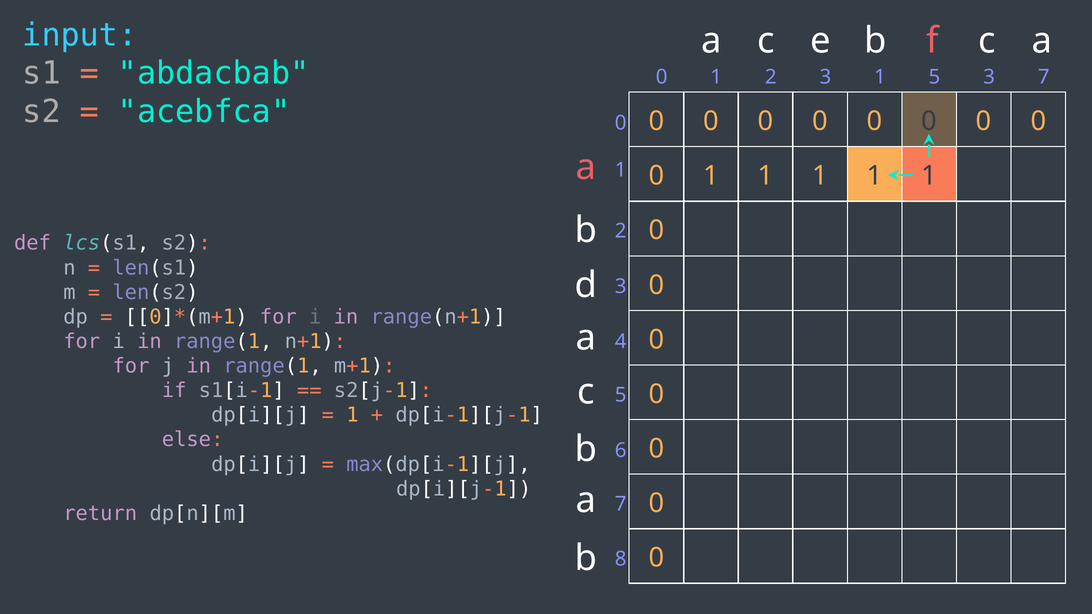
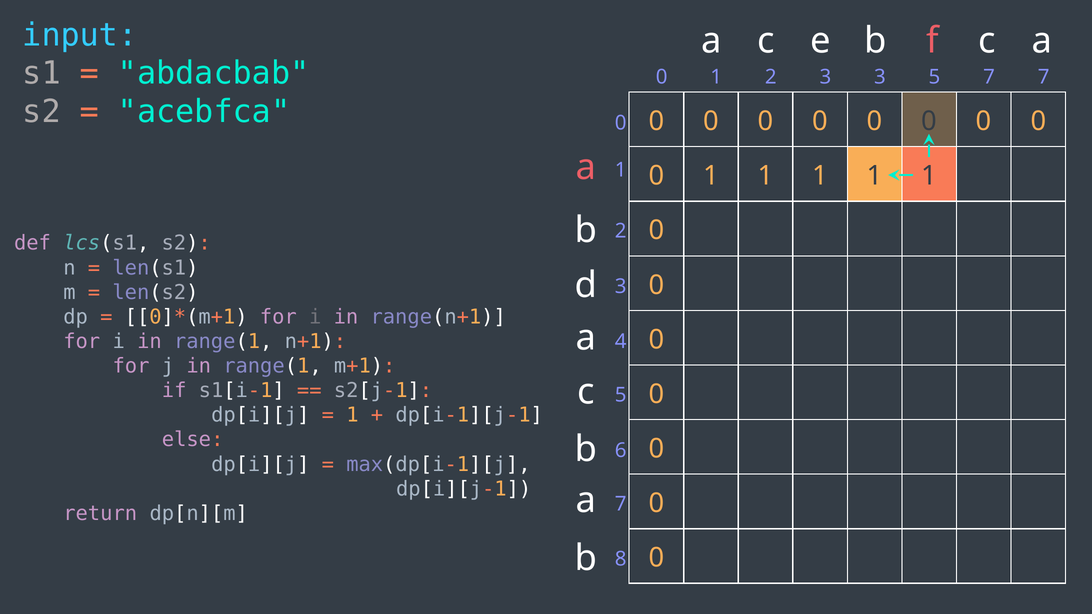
3 1: 1 -> 3
5 3: 3 -> 7
